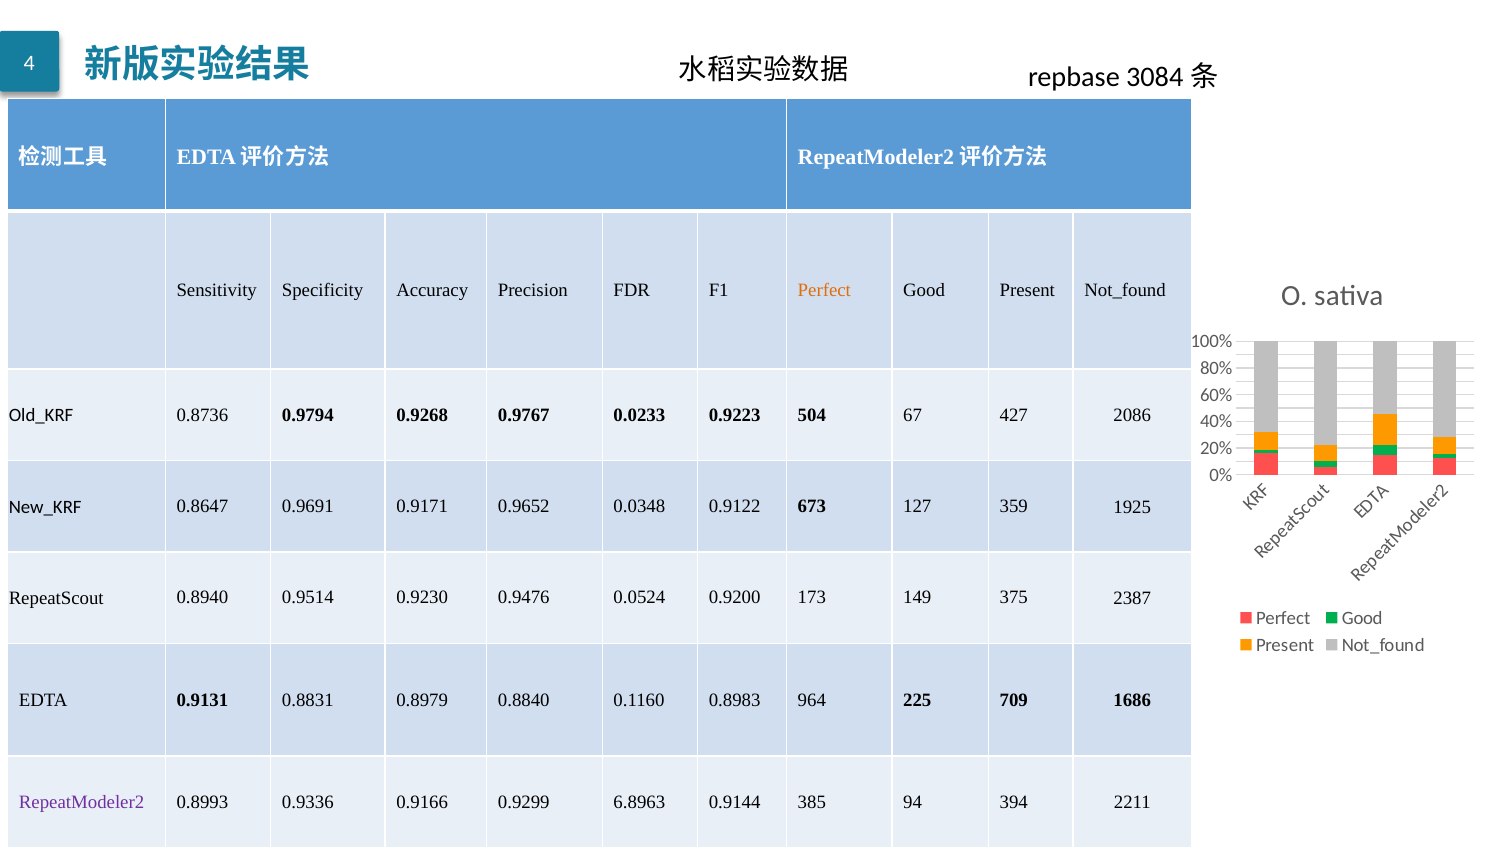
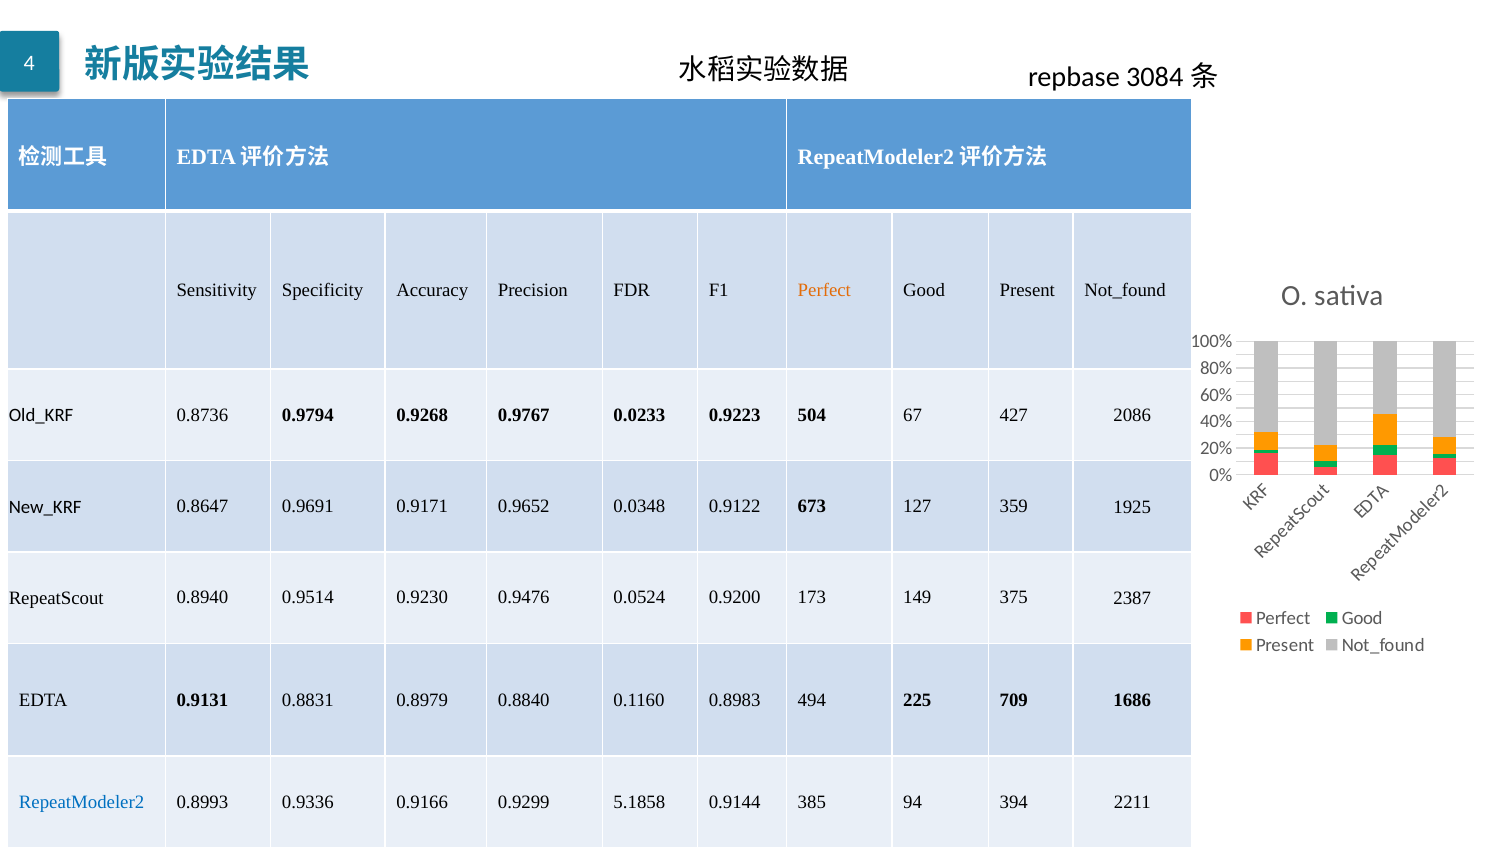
964: 964 -> 494
RepeatModeler2 colour: purple -> blue
6.8963: 6.8963 -> 5.1858
